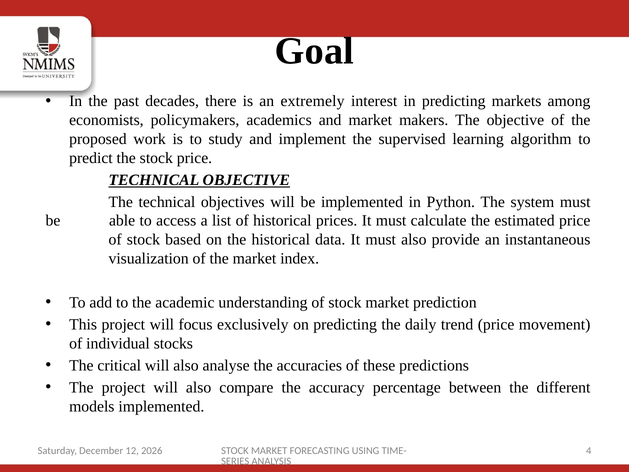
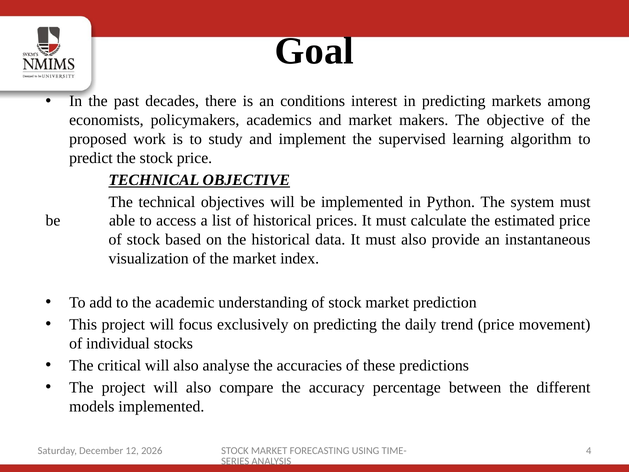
extremely: extremely -> conditions
